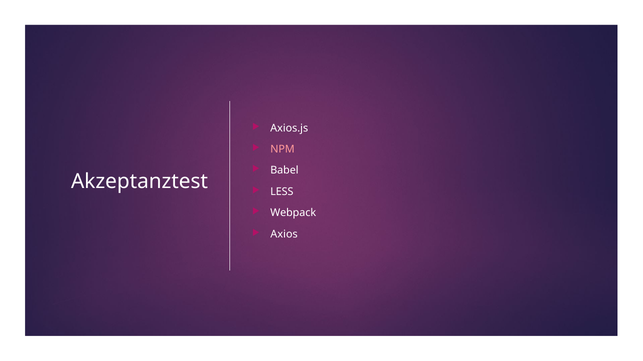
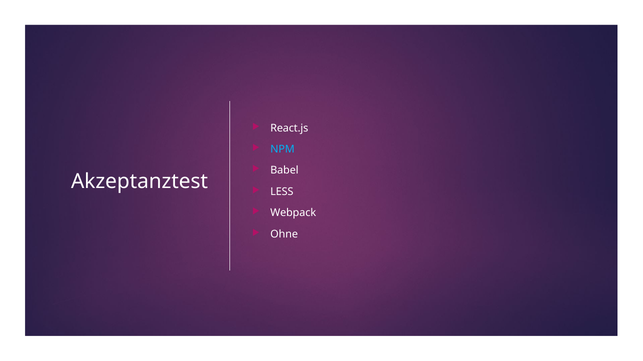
Axios.js: Axios.js -> React.js
NPM colour: pink -> light blue
Axios: Axios -> Ohne
